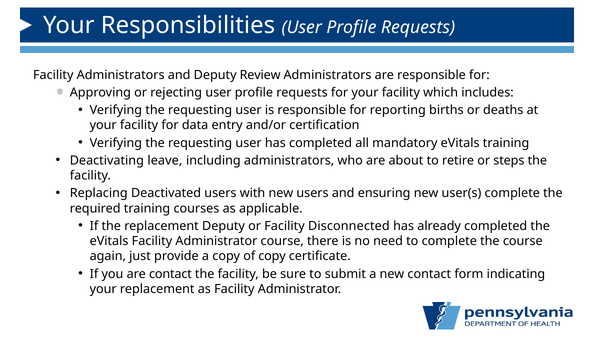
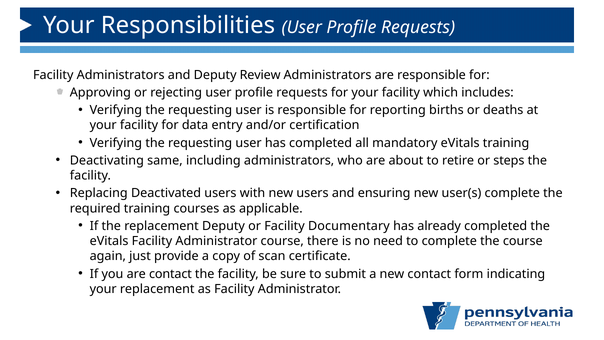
leave: leave -> same
Disconnected: Disconnected -> Documentary
of copy: copy -> scan
